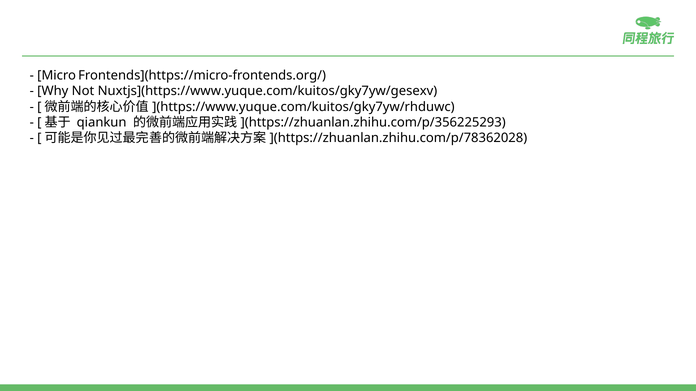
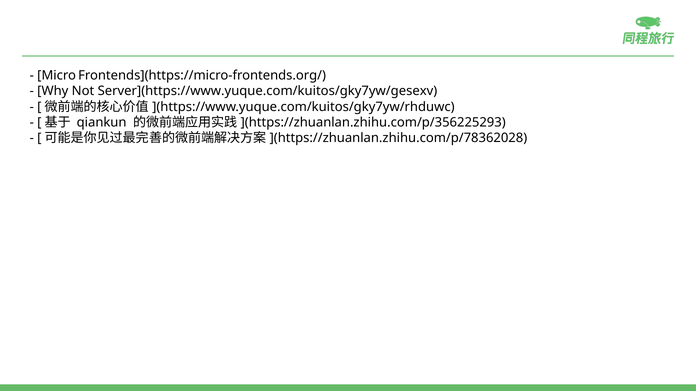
Nuxtjs](https://www.yuque.com/kuitos/gky7yw/gesexv: Nuxtjs](https://www.yuque.com/kuitos/gky7yw/gesexv -> Server](https://www.yuque.com/kuitos/gky7yw/gesexv
